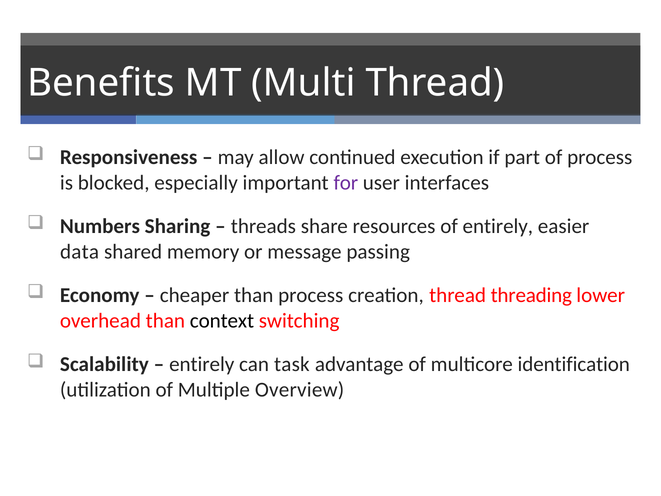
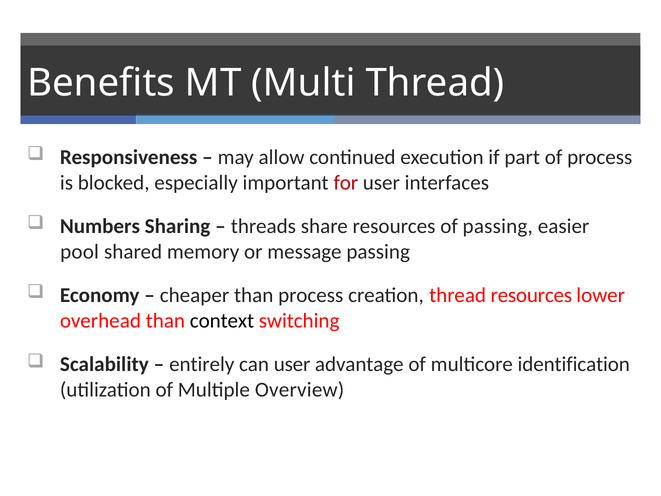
for colour: purple -> red
of entirely: entirely -> passing
data: data -> pool
thread threading: threading -> resources
can task: task -> user
